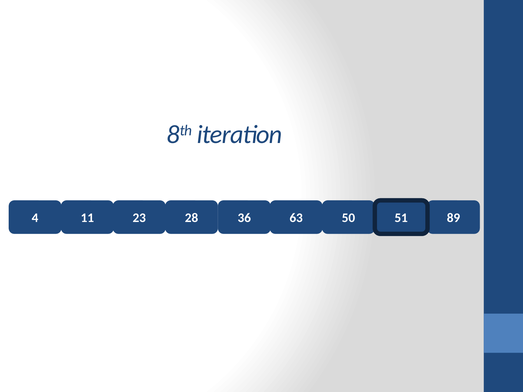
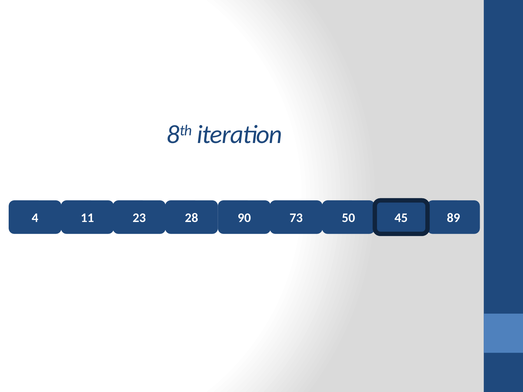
36: 36 -> 90
63: 63 -> 73
51: 51 -> 45
